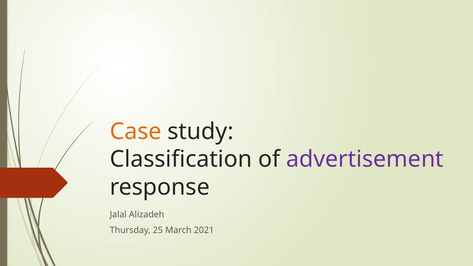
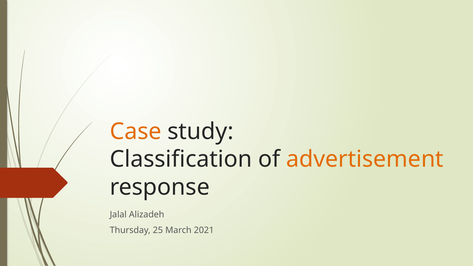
advertisement colour: purple -> orange
